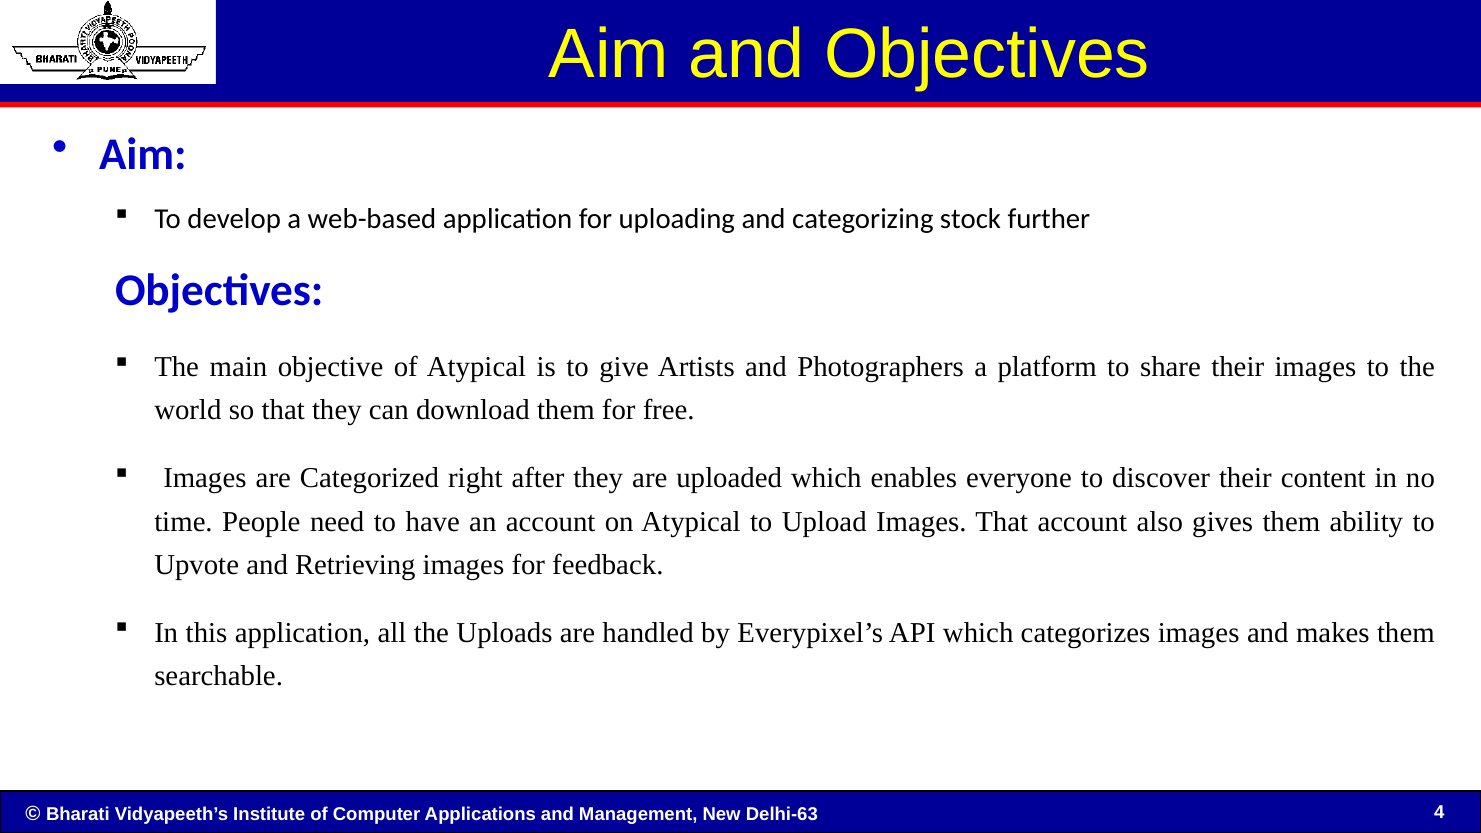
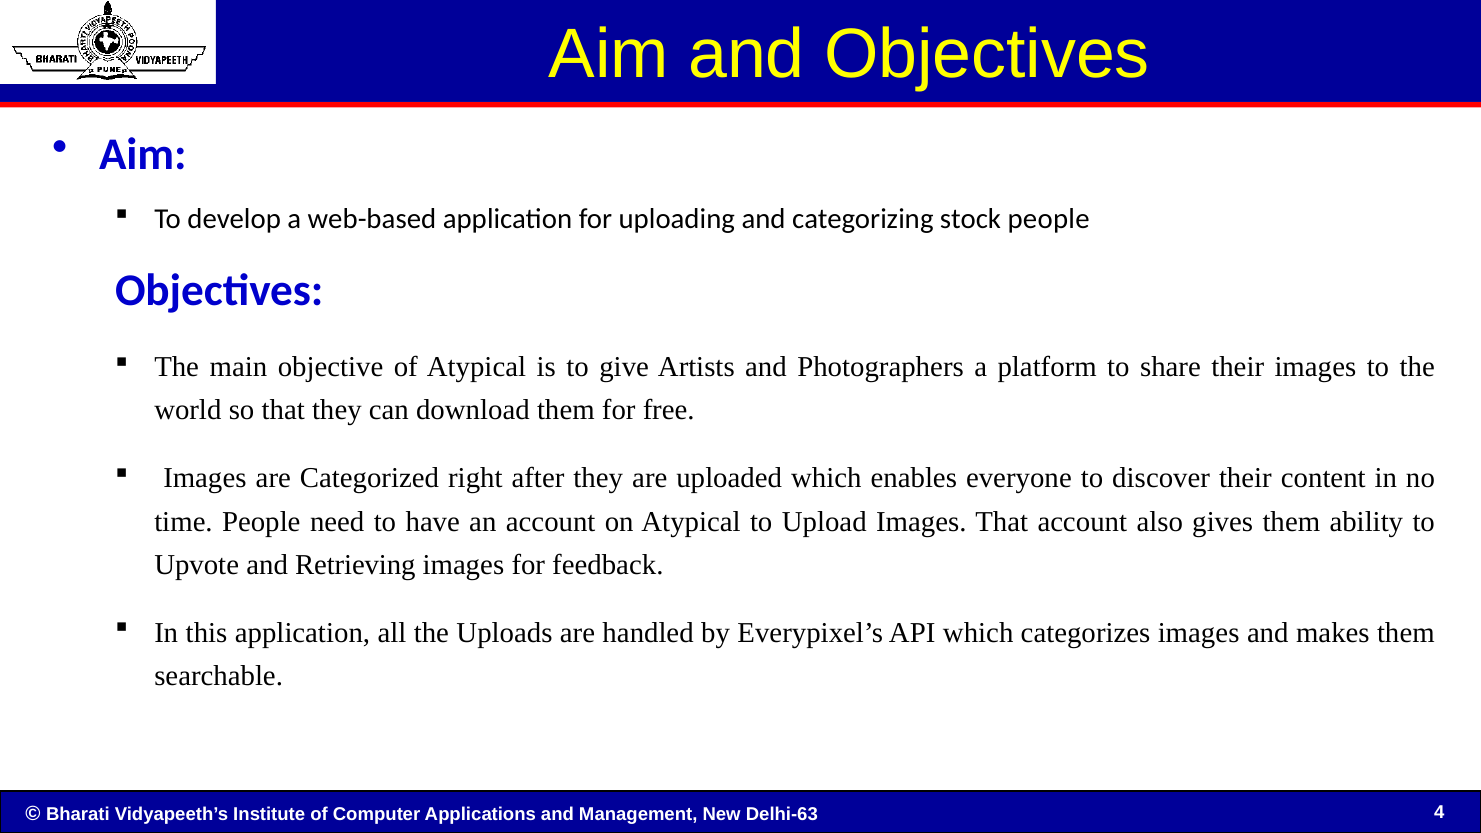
stock further: further -> people
